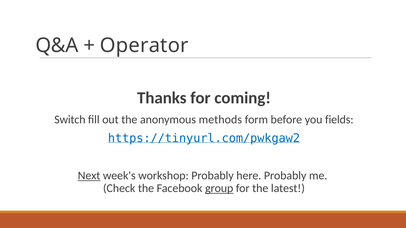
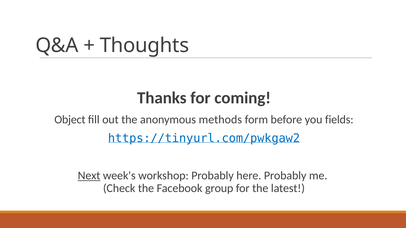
Operator: Operator -> Thoughts
Switch: Switch -> Object
group underline: present -> none
